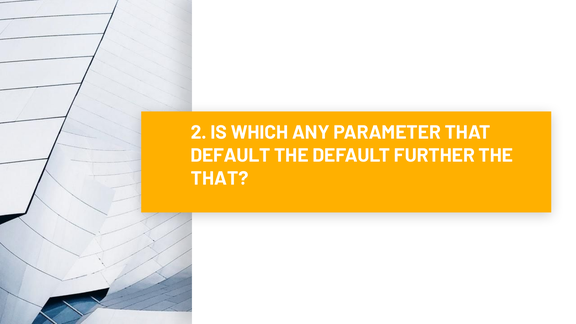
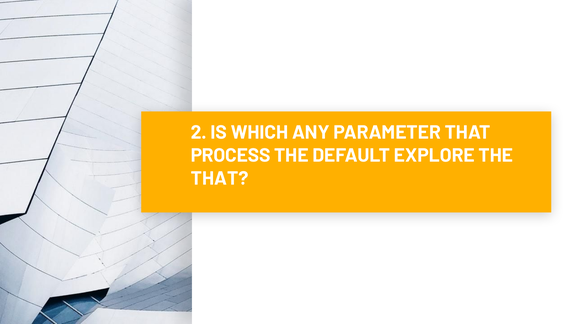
DEFAULT at (231, 155): DEFAULT -> PROCESS
FURTHER: FURTHER -> EXPLORE
